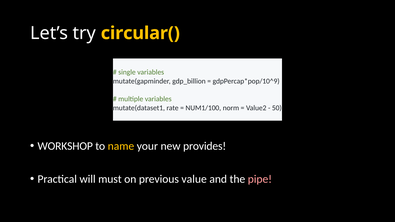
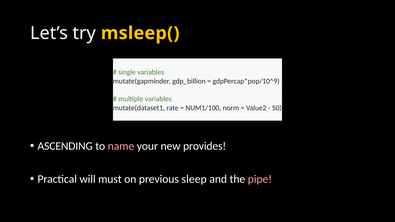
circular(: circular( -> msleep(
WORKSHOP: WORKSHOP -> ASCENDING
name colour: yellow -> pink
value: value -> sleep
